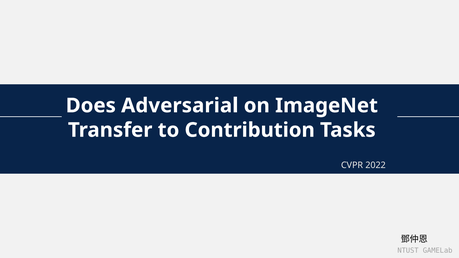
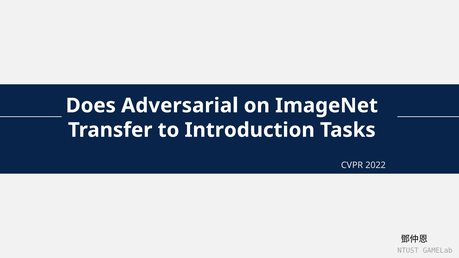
Contribution: Contribution -> Introduction
